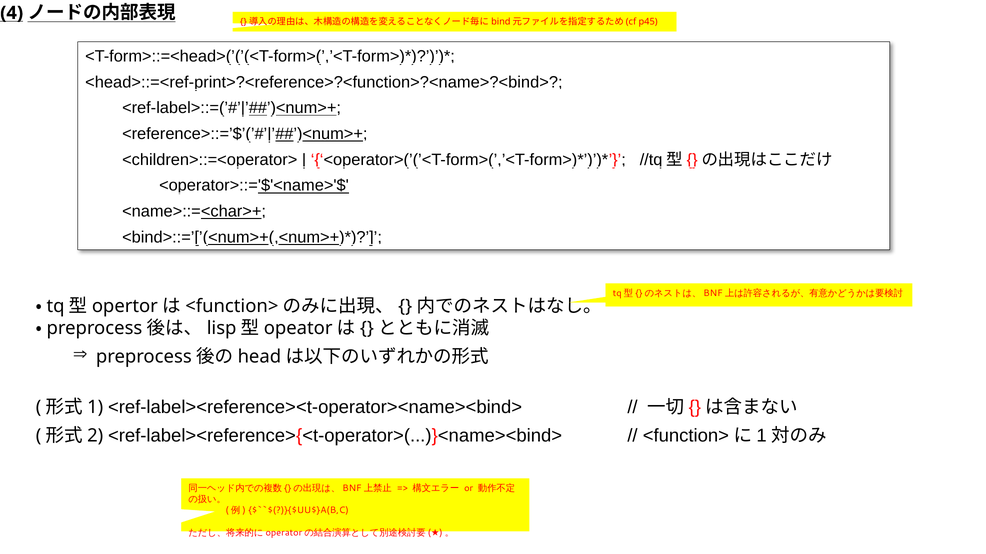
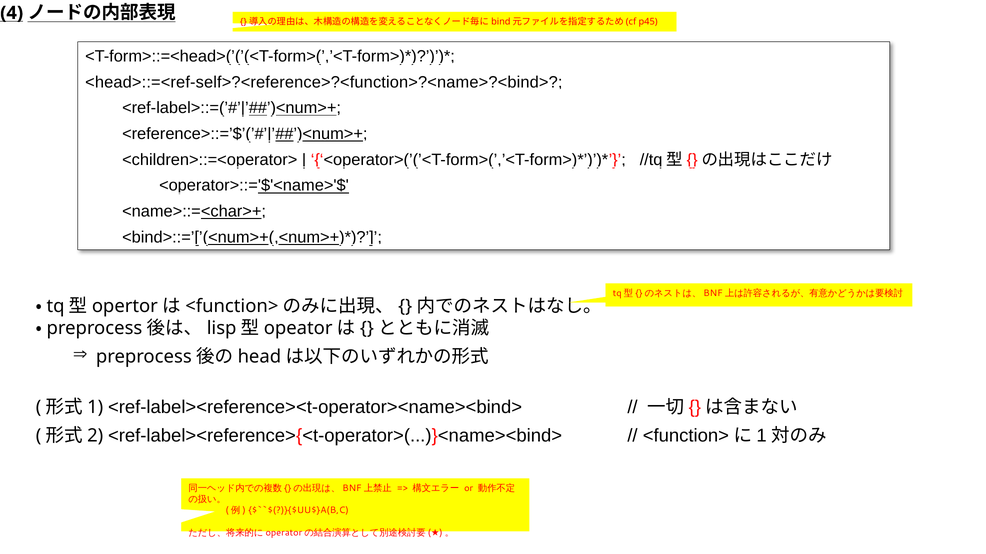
<head>::=<ref-print>?<reference>?<function>?<name>?<bind>: <head>::=<ref-print>?<reference>?<function>?<name>?<bind> -> <head>::=<ref-self>?<reference>?<function>?<name>?<bind>
